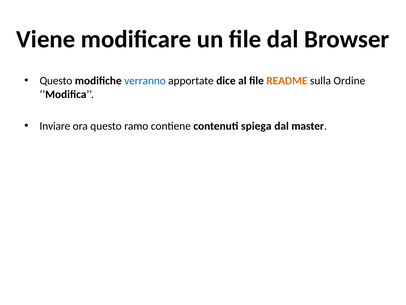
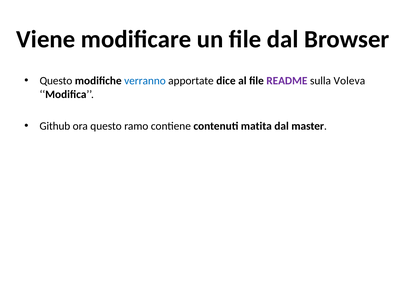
README colour: orange -> purple
Ordine: Ordine -> Voleva
Inviare: Inviare -> Github
spiega: spiega -> matita
